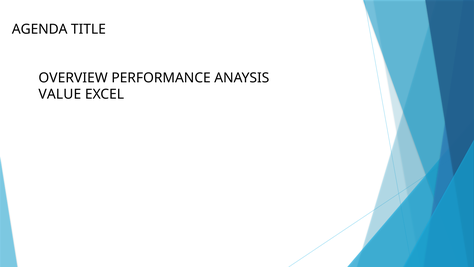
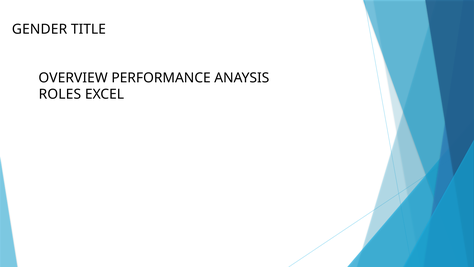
AGENDA: AGENDA -> GENDER
VALUE: VALUE -> ROLES
